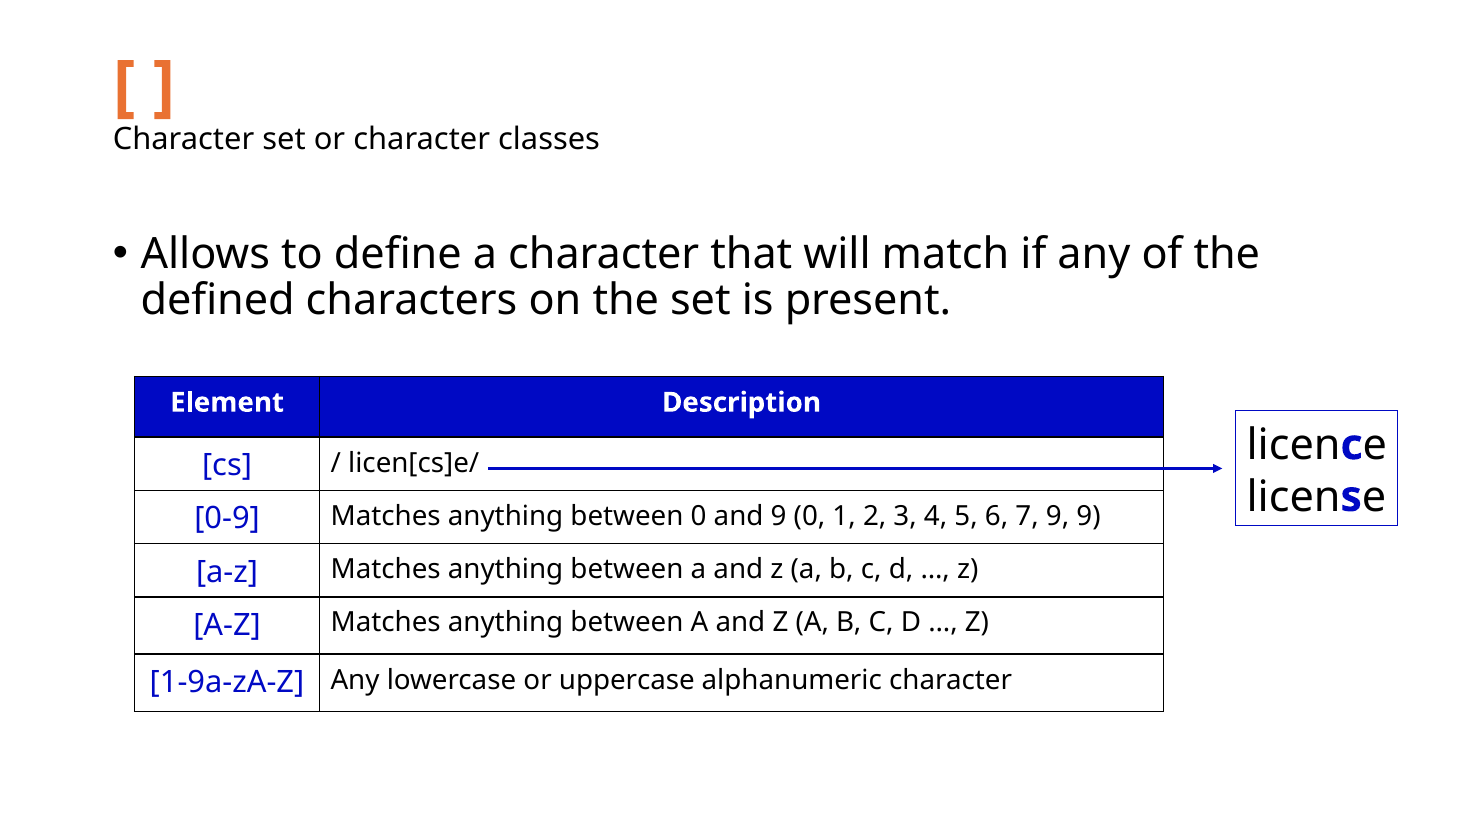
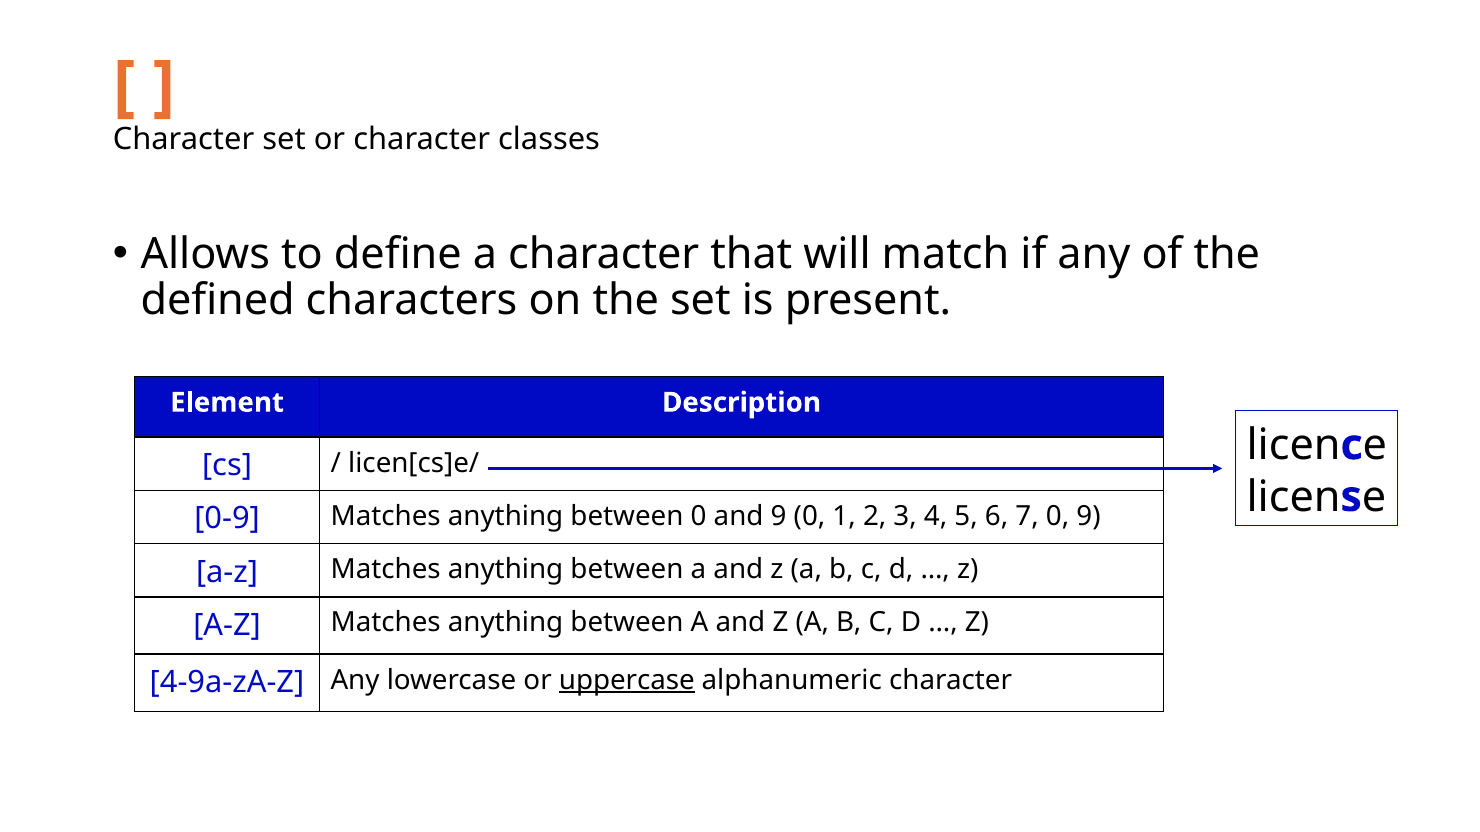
7 9: 9 -> 0
1-9a-zA-Z: 1-9a-zA-Z -> 4-9a-zA-Z
uppercase underline: none -> present
